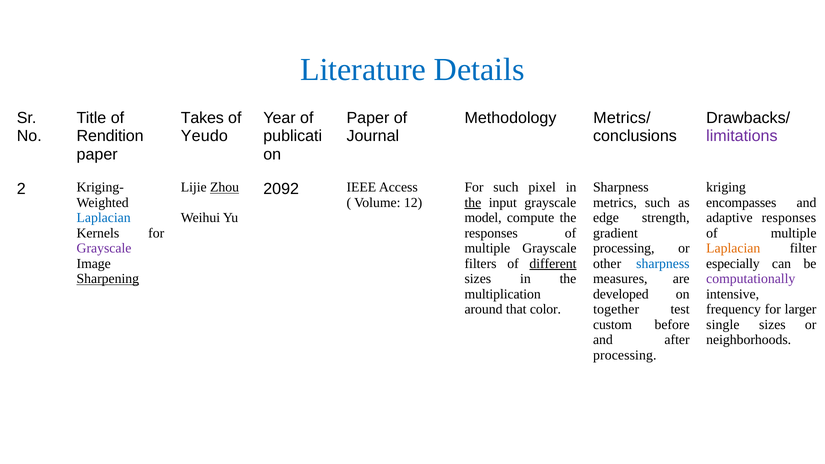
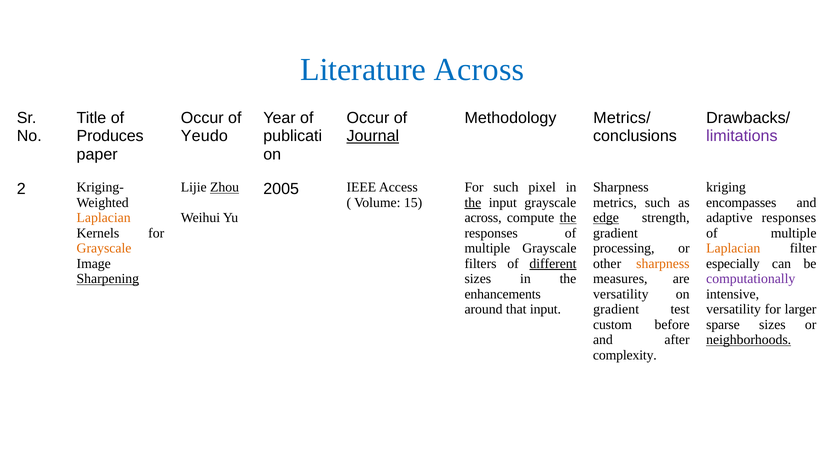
Literature Details: Details -> Across
Takes at (202, 118): Takes -> Occur
Paper at (368, 118): Paper -> Occur
Rendition: Rendition -> Produces
Journal underline: none -> present
2092: 2092 -> 2005
12: 12 -> 15
Laplacian at (104, 218) colour: blue -> orange
model at (483, 218): model -> across
the at (568, 218) underline: none -> present
edge underline: none -> present
Grayscale at (104, 248) colour: purple -> orange
sharpness at (663, 264) colour: blue -> orange
multiplication: multiplication -> enhancements
developed at (621, 294): developed -> versatility
that color: color -> input
together at (616, 309): together -> gradient
frequency at (734, 309): frequency -> versatility
single: single -> sparse
neighborhoods underline: none -> present
processing at (625, 355): processing -> complexity
